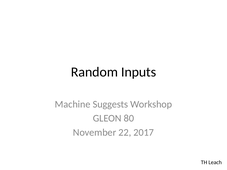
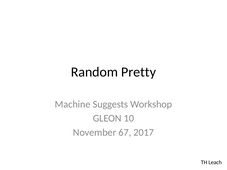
Inputs: Inputs -> Pretty
80: 80 -> 10
22: 22 -> 67
